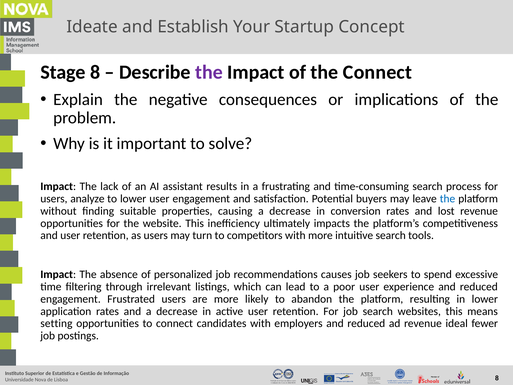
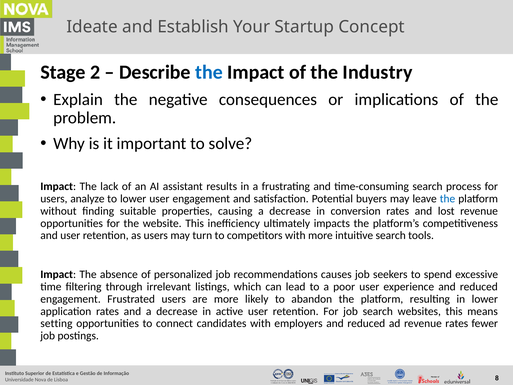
Stage 8: 8 -> 2
the at (209, 72) colour: purple -> blue
the Connect: Connect -> Industry
revenue ideal: ideal -> rates
